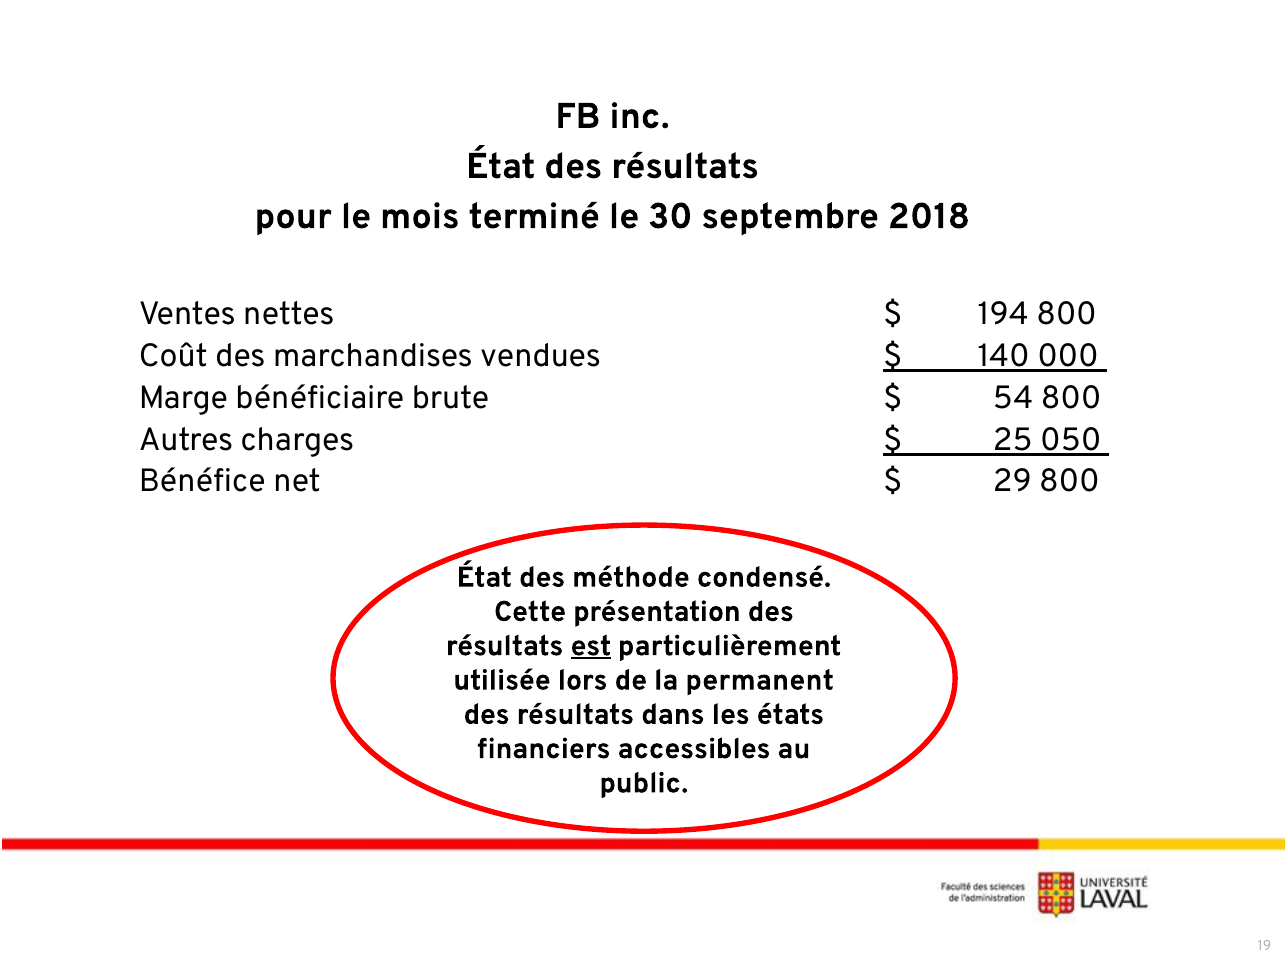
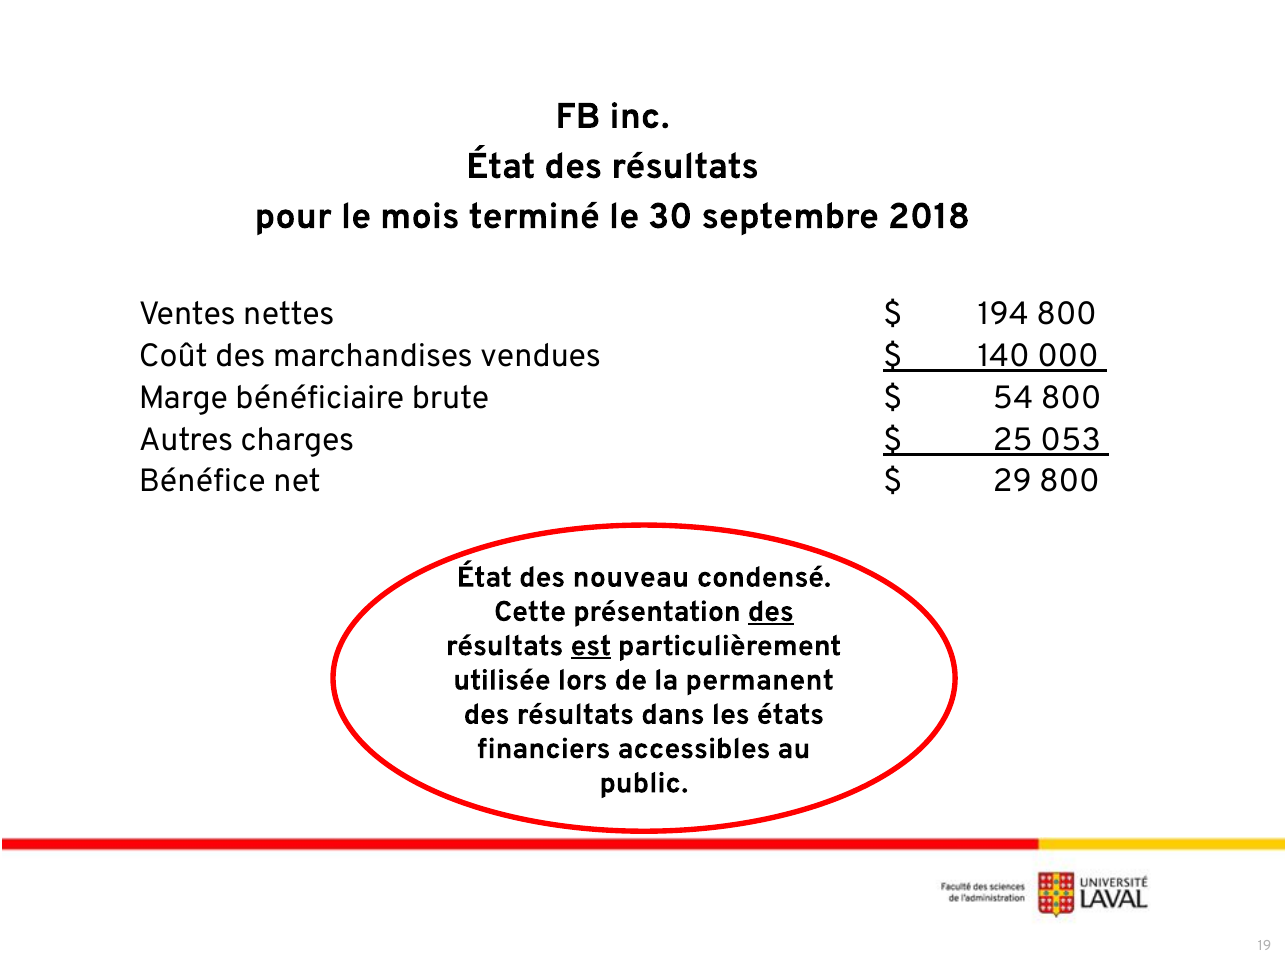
050: 050 -> 053
méthode: méthode -> nouveau
des at (771, 612) underline: none -> present
